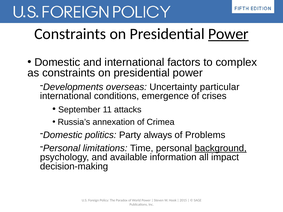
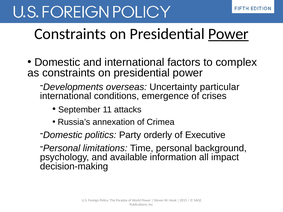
always: always -> orderly
Problems: Problems -> Executive
background underline: present -> none
